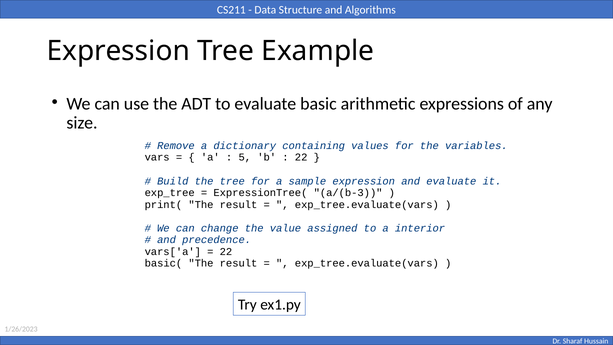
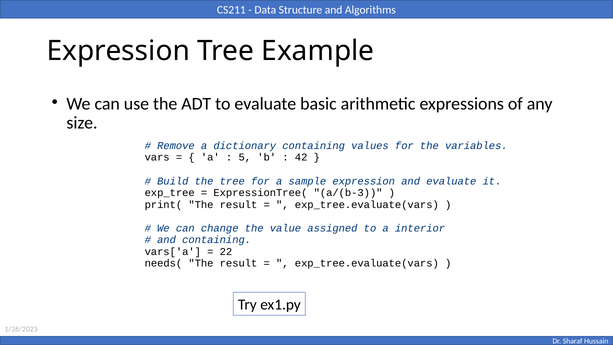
22 at (301, 157): 22 -> 42
and precedence: precedence -> containing
basic(: basic( -> needs(
